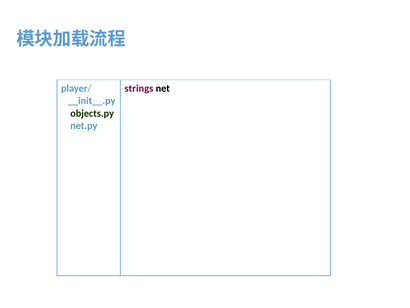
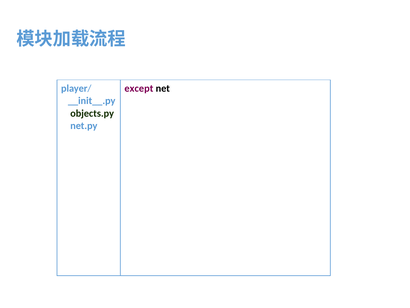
strings: strings -> except
